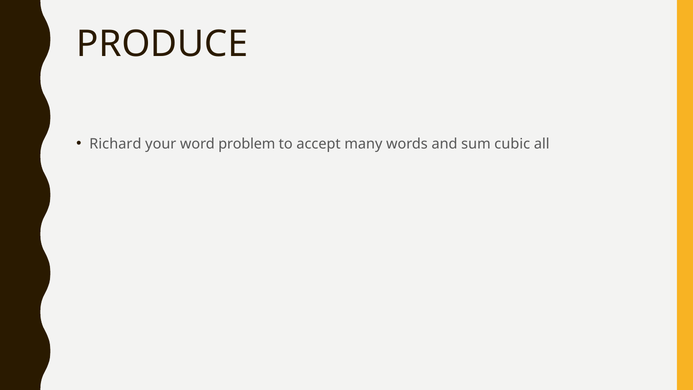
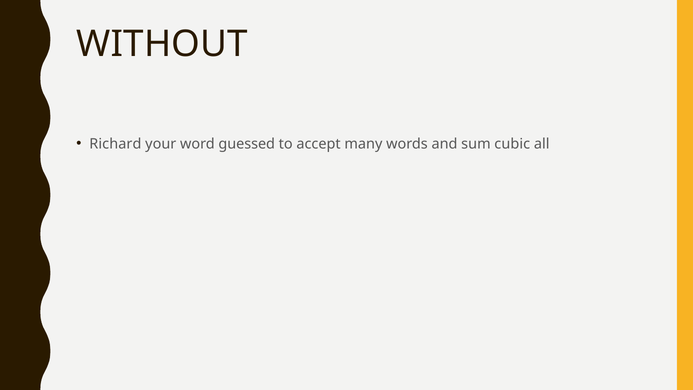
PRODUCE: PRODUCE -> WITHOUT
problem: problem -> guessed
